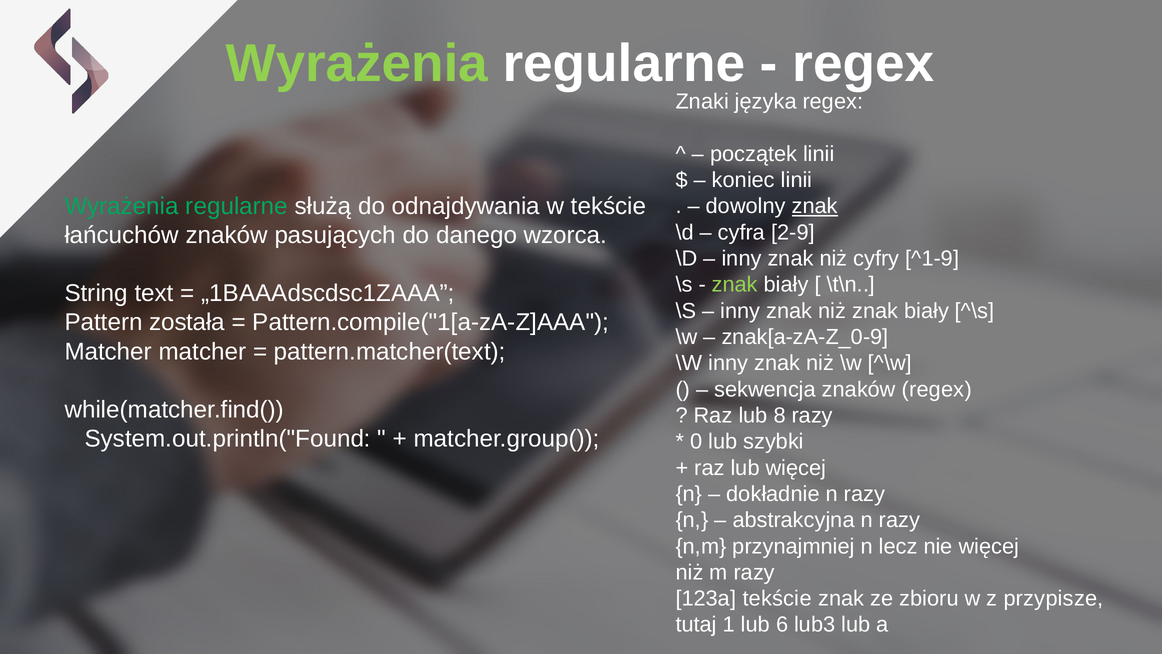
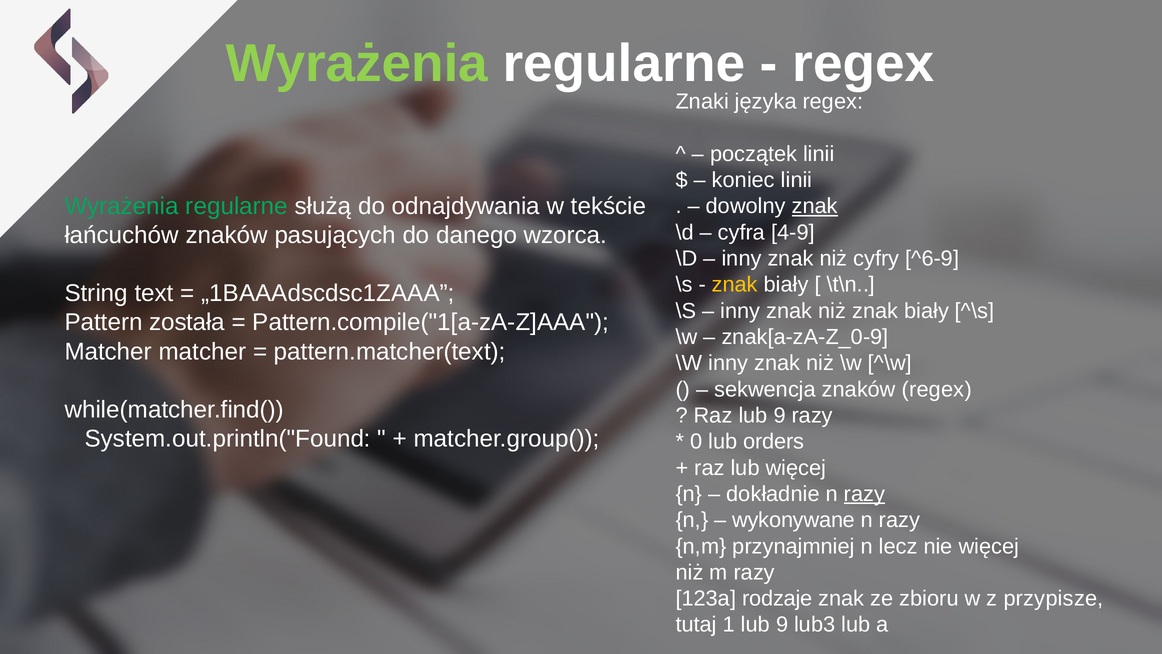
2-9: 2-9 -> 4-9
^1-9: ^1-9 -> ^6-9
znak at (735, 285) colour: light green -> yellow
Raz lub 8: 8 -> 9
szybki: szybki -> orders
razy at (864, 494) underline: none -> present
abstrakcyjna: abstrakcyjna -> wykonywane
123a tekście: tekście -> rodzaje
1 lub 6: 6 -> 9
